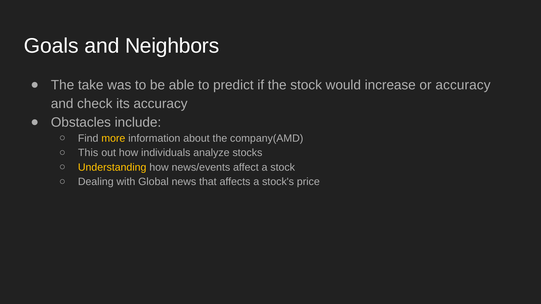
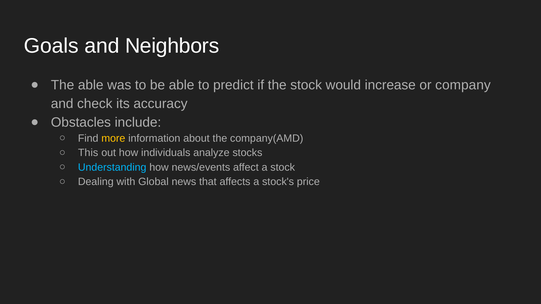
The take: take -> able
or accuracy: accuracy -> company
Understanding colour: yellow -> light blue
